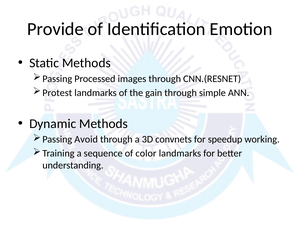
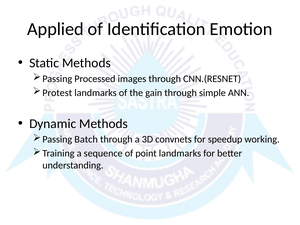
Provide: Provide -> Applied
Avoid: Avoid -> Batch
color: color -> point
